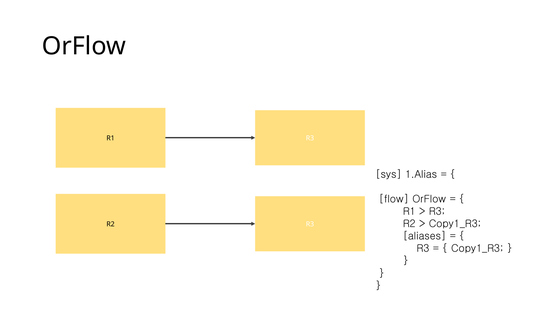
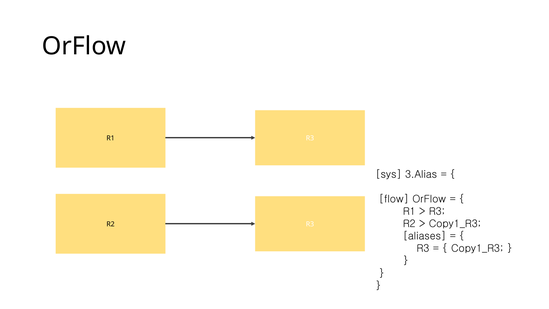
1.Alias: 1.Alias -> 3.Alias
